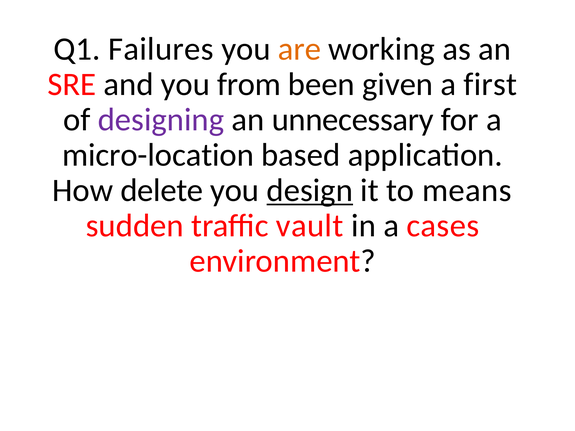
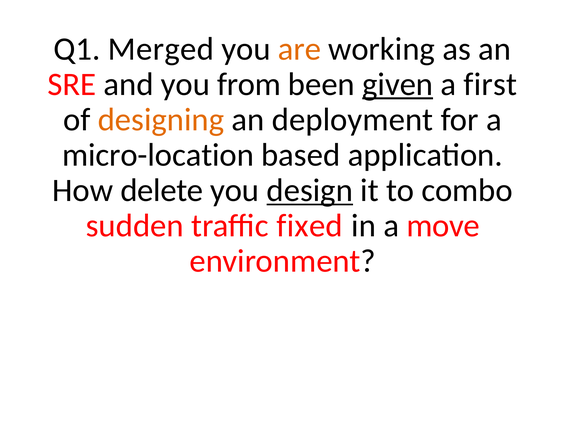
Failures: Failures -> Merged
given underline: none -> present
designing colour: purple -> orange
unnecessary: unnecessary -> deployment
means: means -> combo
vault: vault -> fixed
cases: cases -> move
